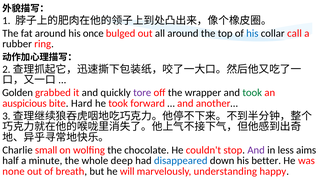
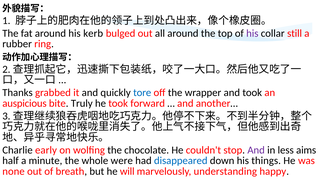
once: once -> kerb
his at (252, 33) colour: blue -> purple
call: call -> still
Golden: Golden -> Thanks
tore colour: purple -> blue
took at (252, 93) colour: green -> black
Hard: Hard -> Truly
small: small -> early
deep: deep -> were
better: better -> things
